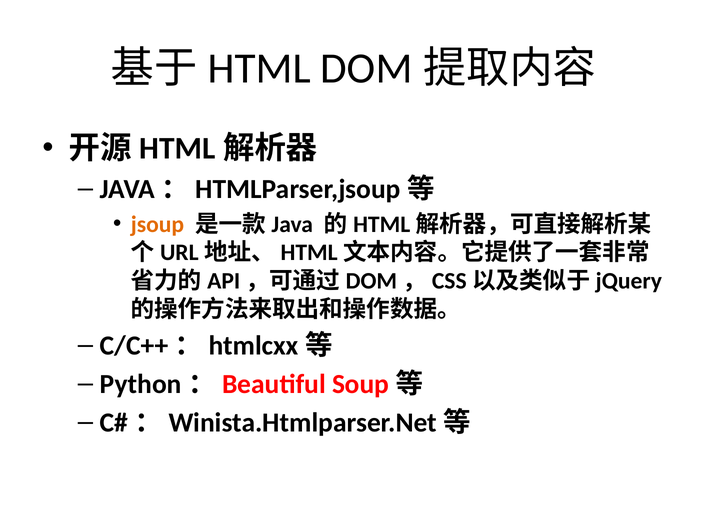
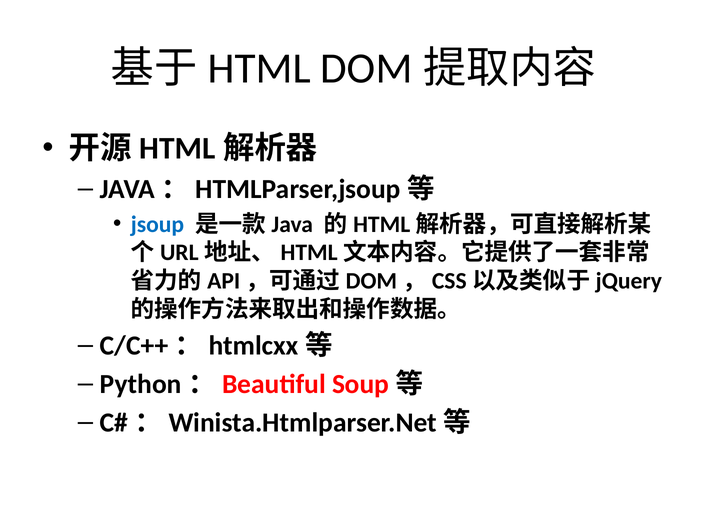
jsoup colour: orange -> blue
